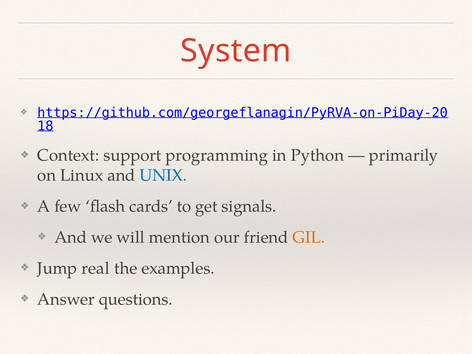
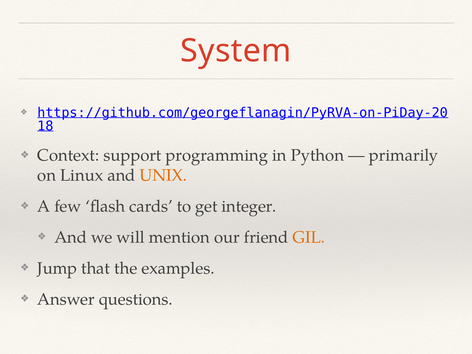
UNIX colour: blue -> orange
signals: signals -> integer
real: real -> that
